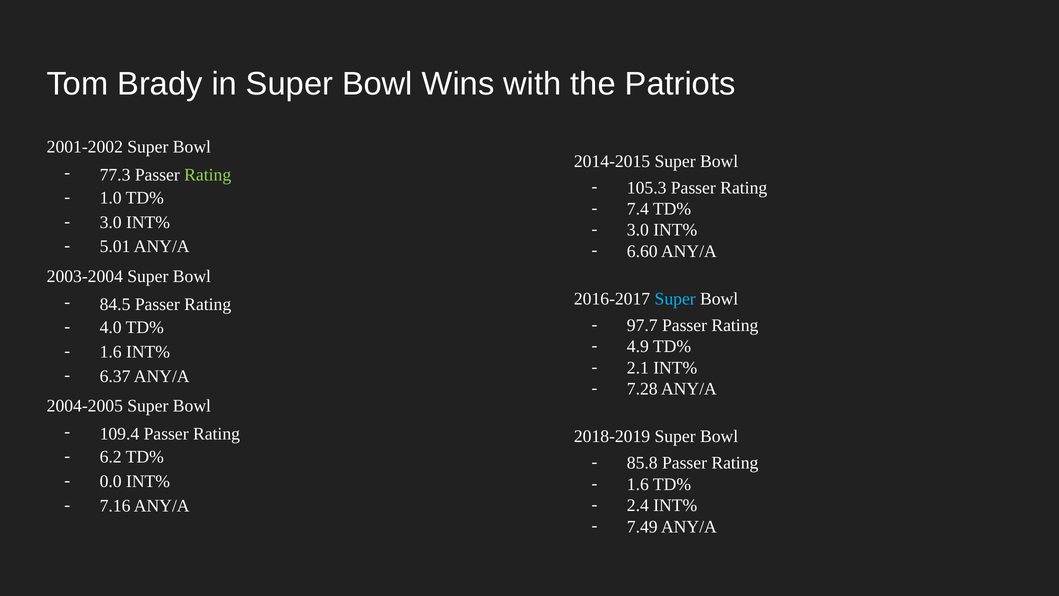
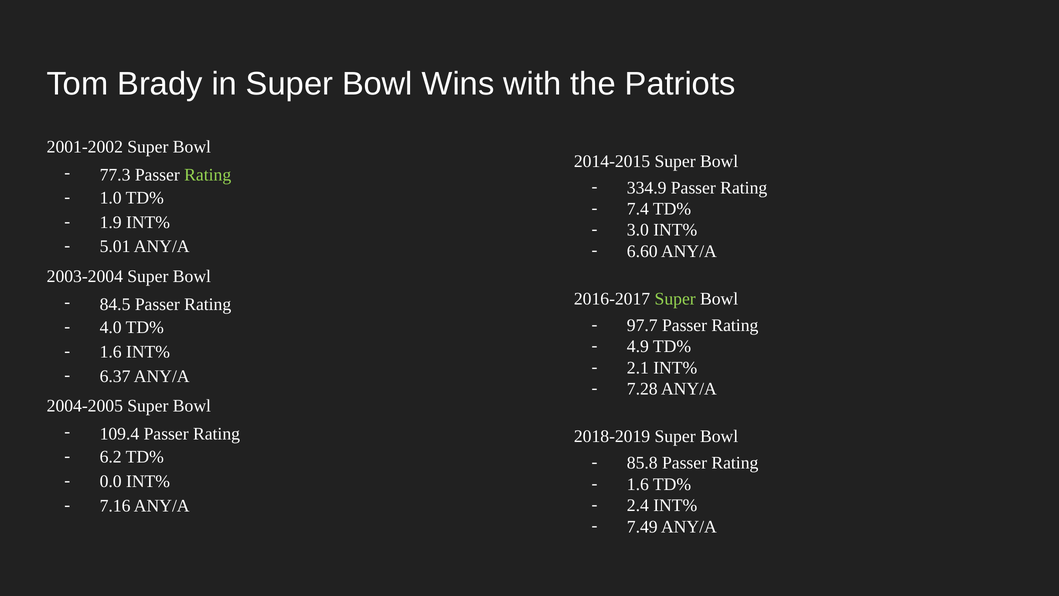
105.3: 105.3 -> 334.9
3.0 at (111, 222): 3.0 -> 1.9
Super at (675, 299) colour: light blue -> light green
